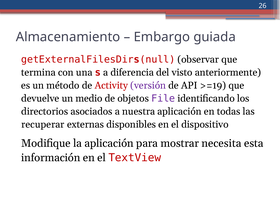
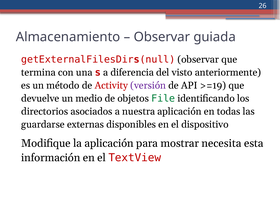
Embargo at (162, 37): Embargo -> Observar
File colour: purple -> green
recuperar: recuperar -> guardarse
